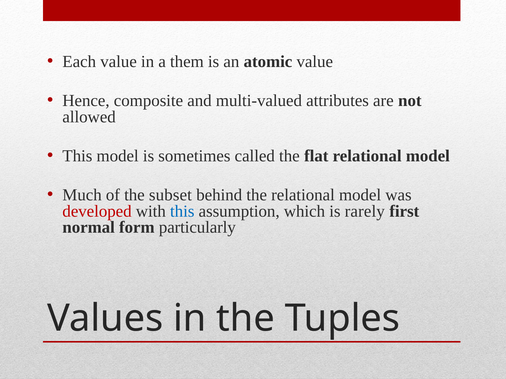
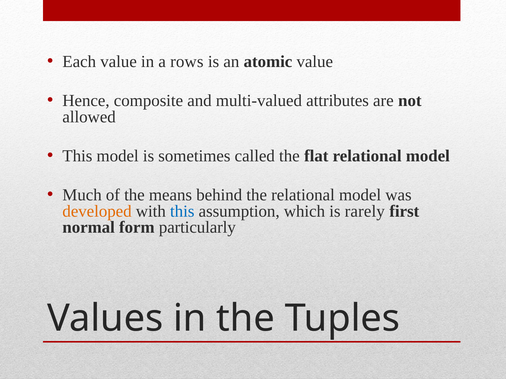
them: them -> rows
subset: subset -> means
developed colour: red -> orange
